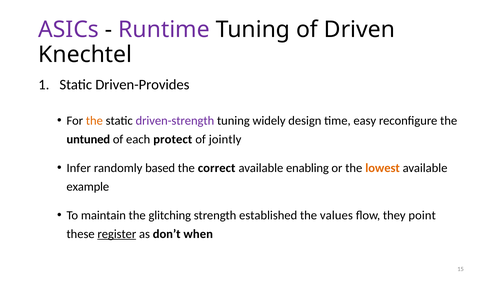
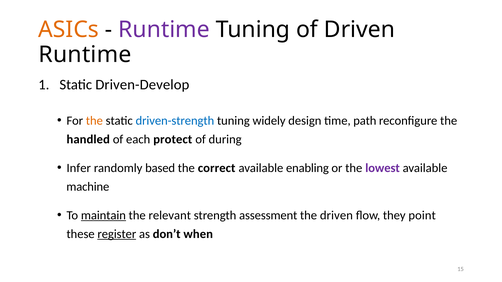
ASICs colour: purple -> orange
Knechtel at (85, 55): Knechtel -> Runtime
Driven-Provides: Driven-Provides -> Driven-Develop
driven-strength colour: purple -> blue
easy: easy -> path
untuned: untuned -> handled
jointly: jointly -> during
lowest colour: orange -> purple
example: example -> machine
maintain underline: none -> present
glitching: glitching -> relevant
established: established -> assessment
the values: values -> driven
